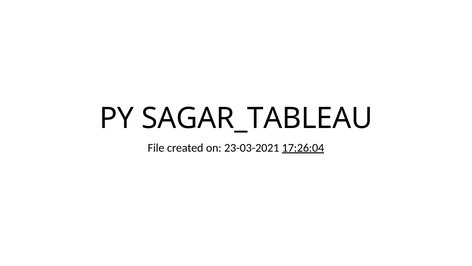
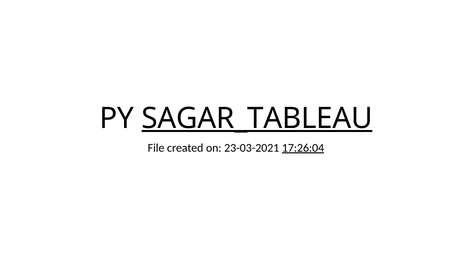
SAGAR_TABLEAU underline: none -> present
